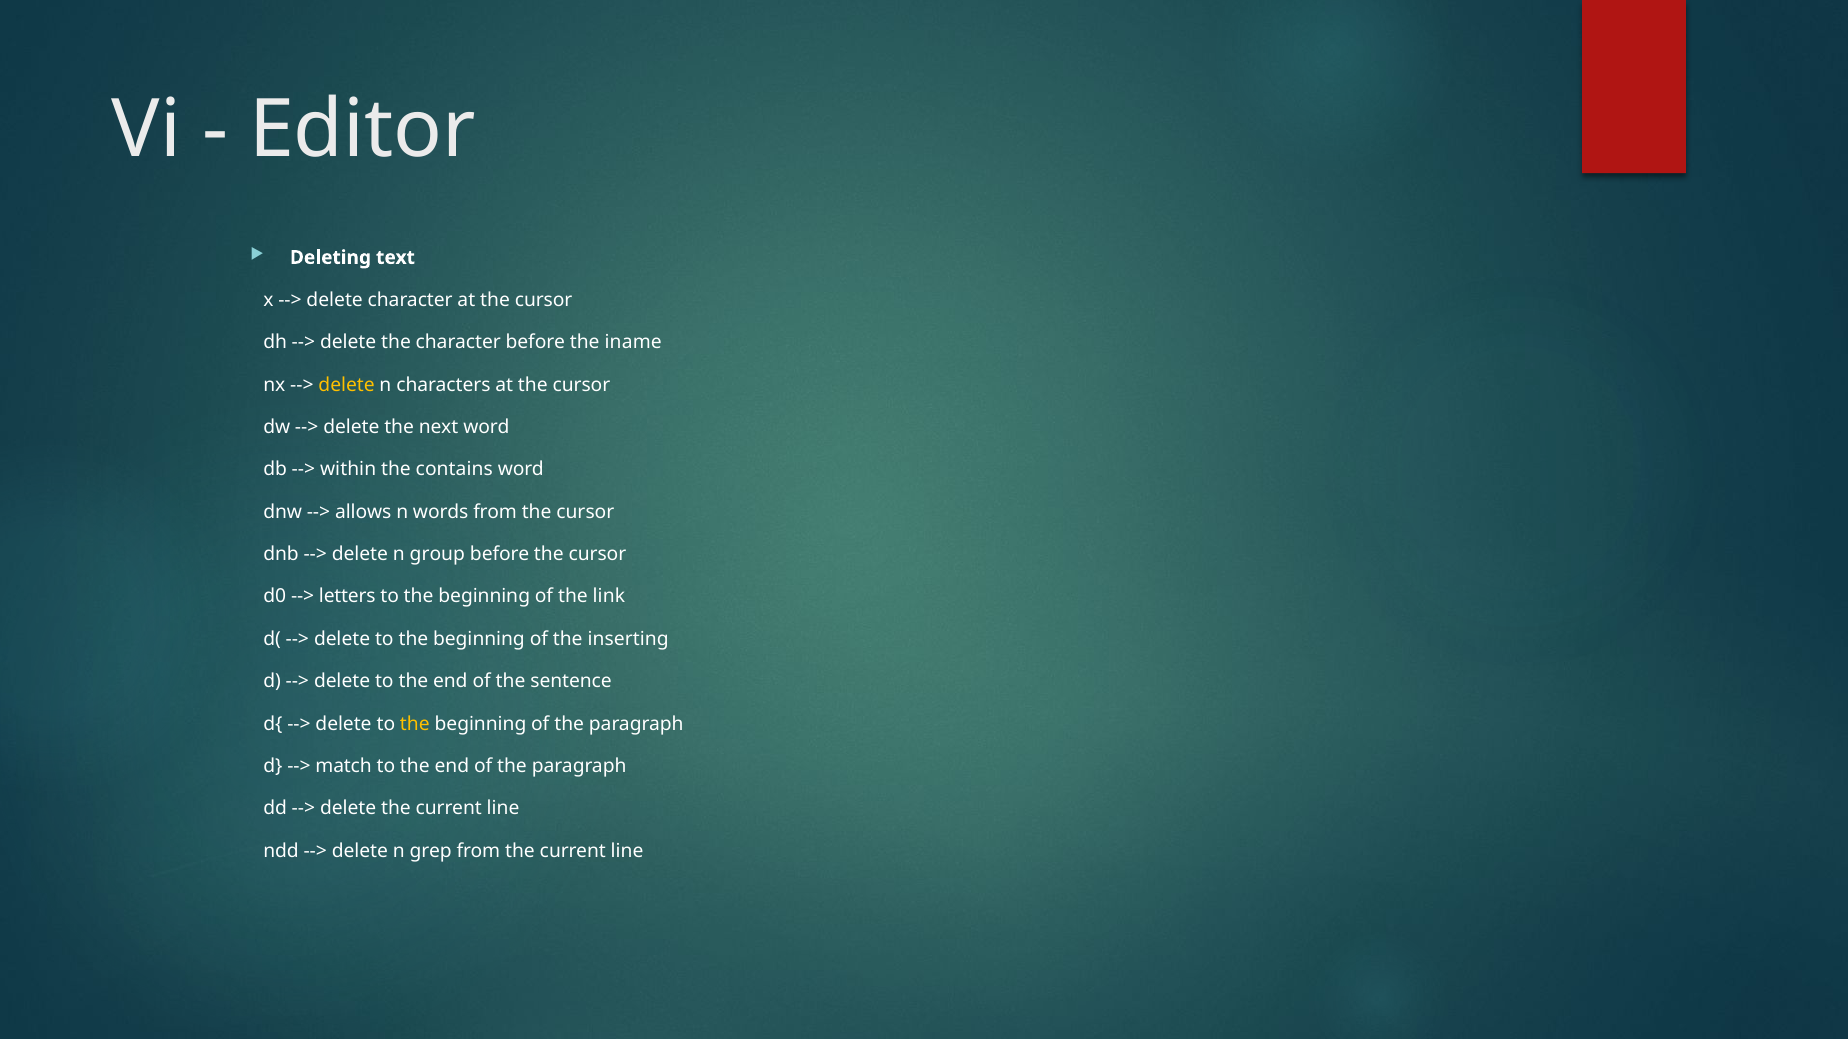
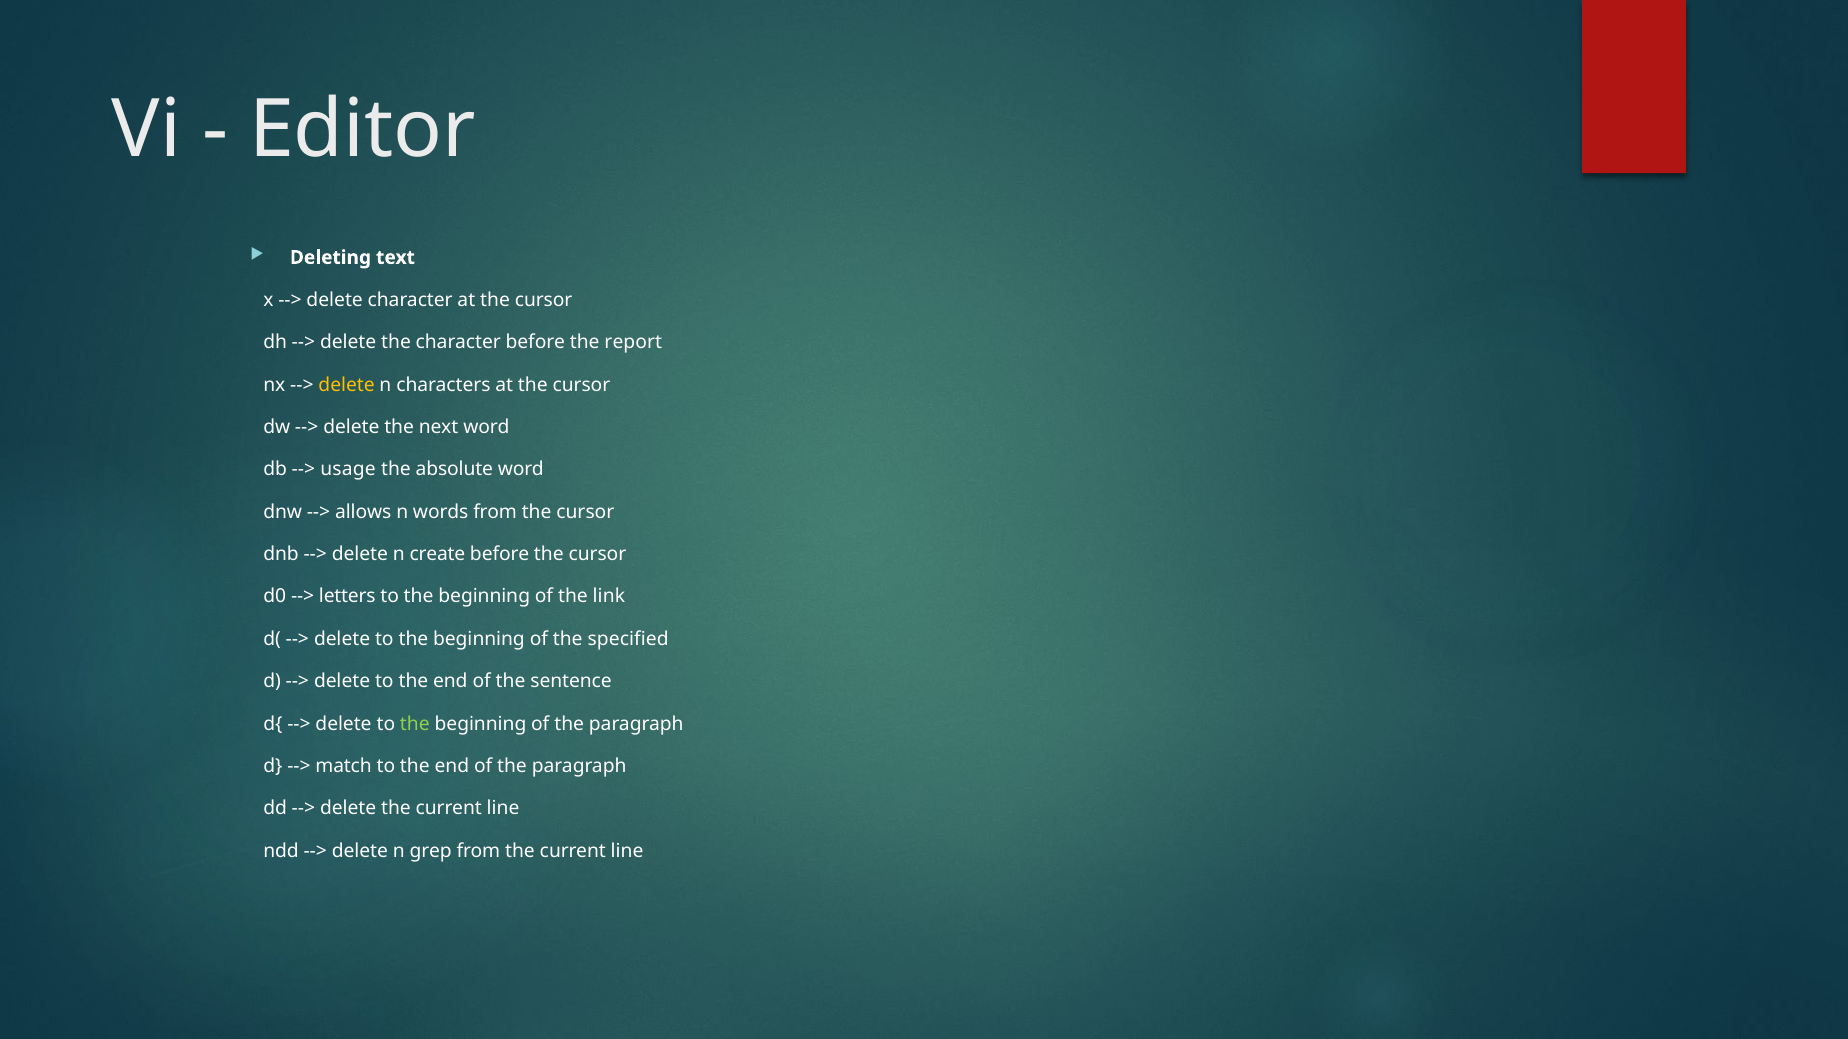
iname: iname -> report
within: within -> usage
contains: contains -> absolute
group: group -> create
inserting: inserting -> specified
the at (415, 724) colour: yellow -> light green
